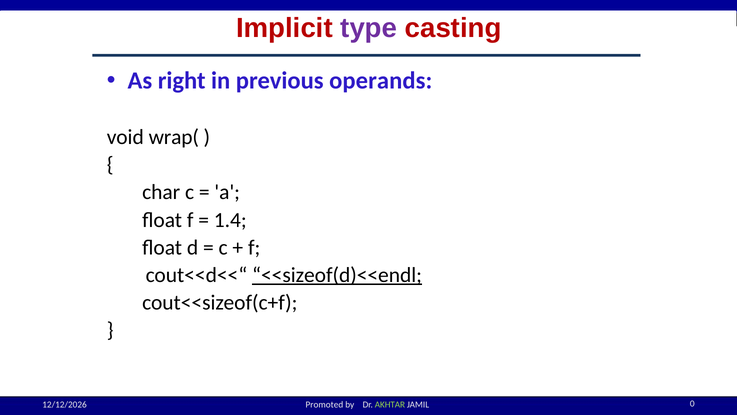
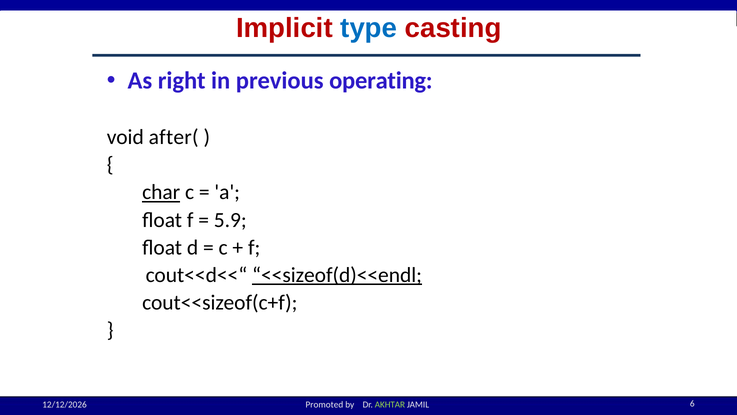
type colour: purple -> blue
operands: operands -> operating
wrap(: wrap( -> after(
char underline: none -> present
1.4: 1.4 -> 5.9
0: 0 -> 6
